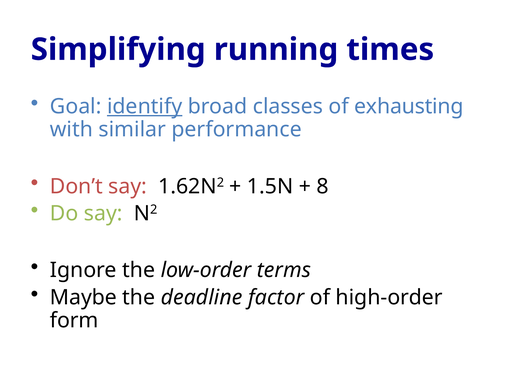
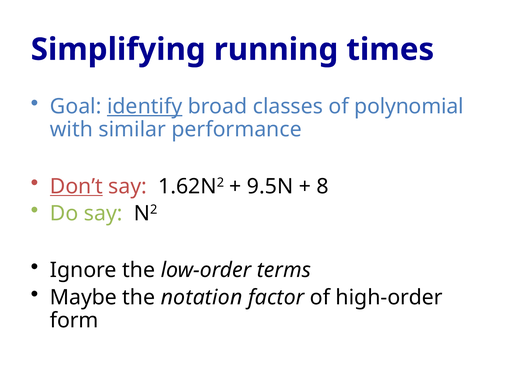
exhausting: exhausting -> polynomial
Don’t underline: none -> present
1.5N: 1.5N -> 9.5N
deadline: deadline -> notation
